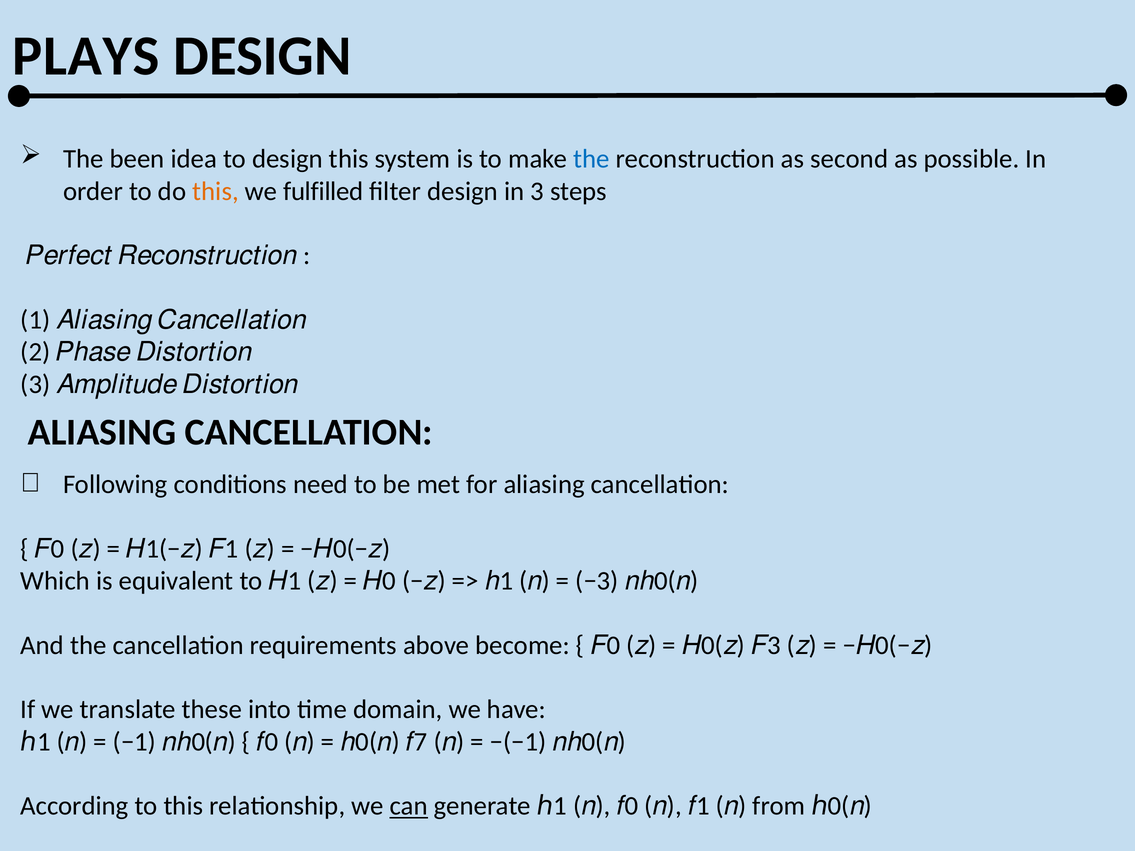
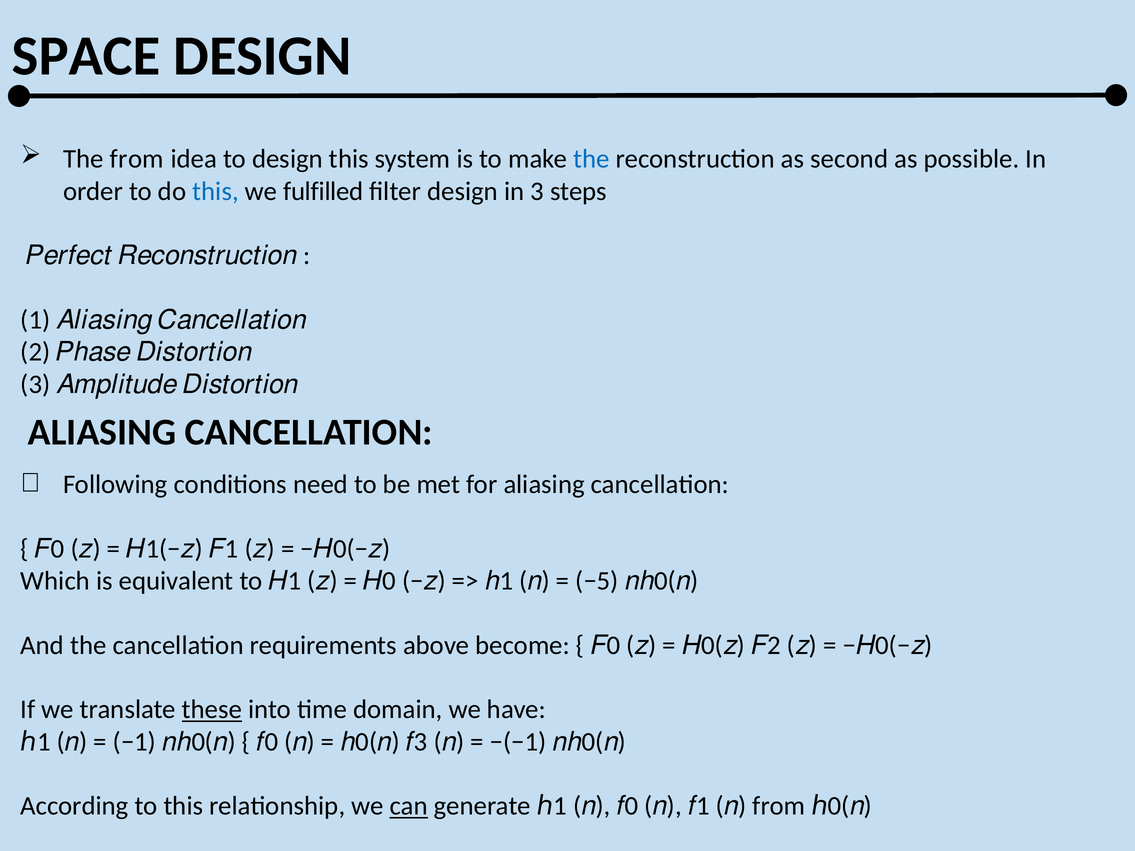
PLAYS: PLAYS -> SPACE
The been: been -> from
this at (216, 191) colour: orange -> blue
−3: −3 -> −5
3 at (774, 645): 3 -> 2
these underline: none -> present
7 at (421, 742): 7 -> 3
